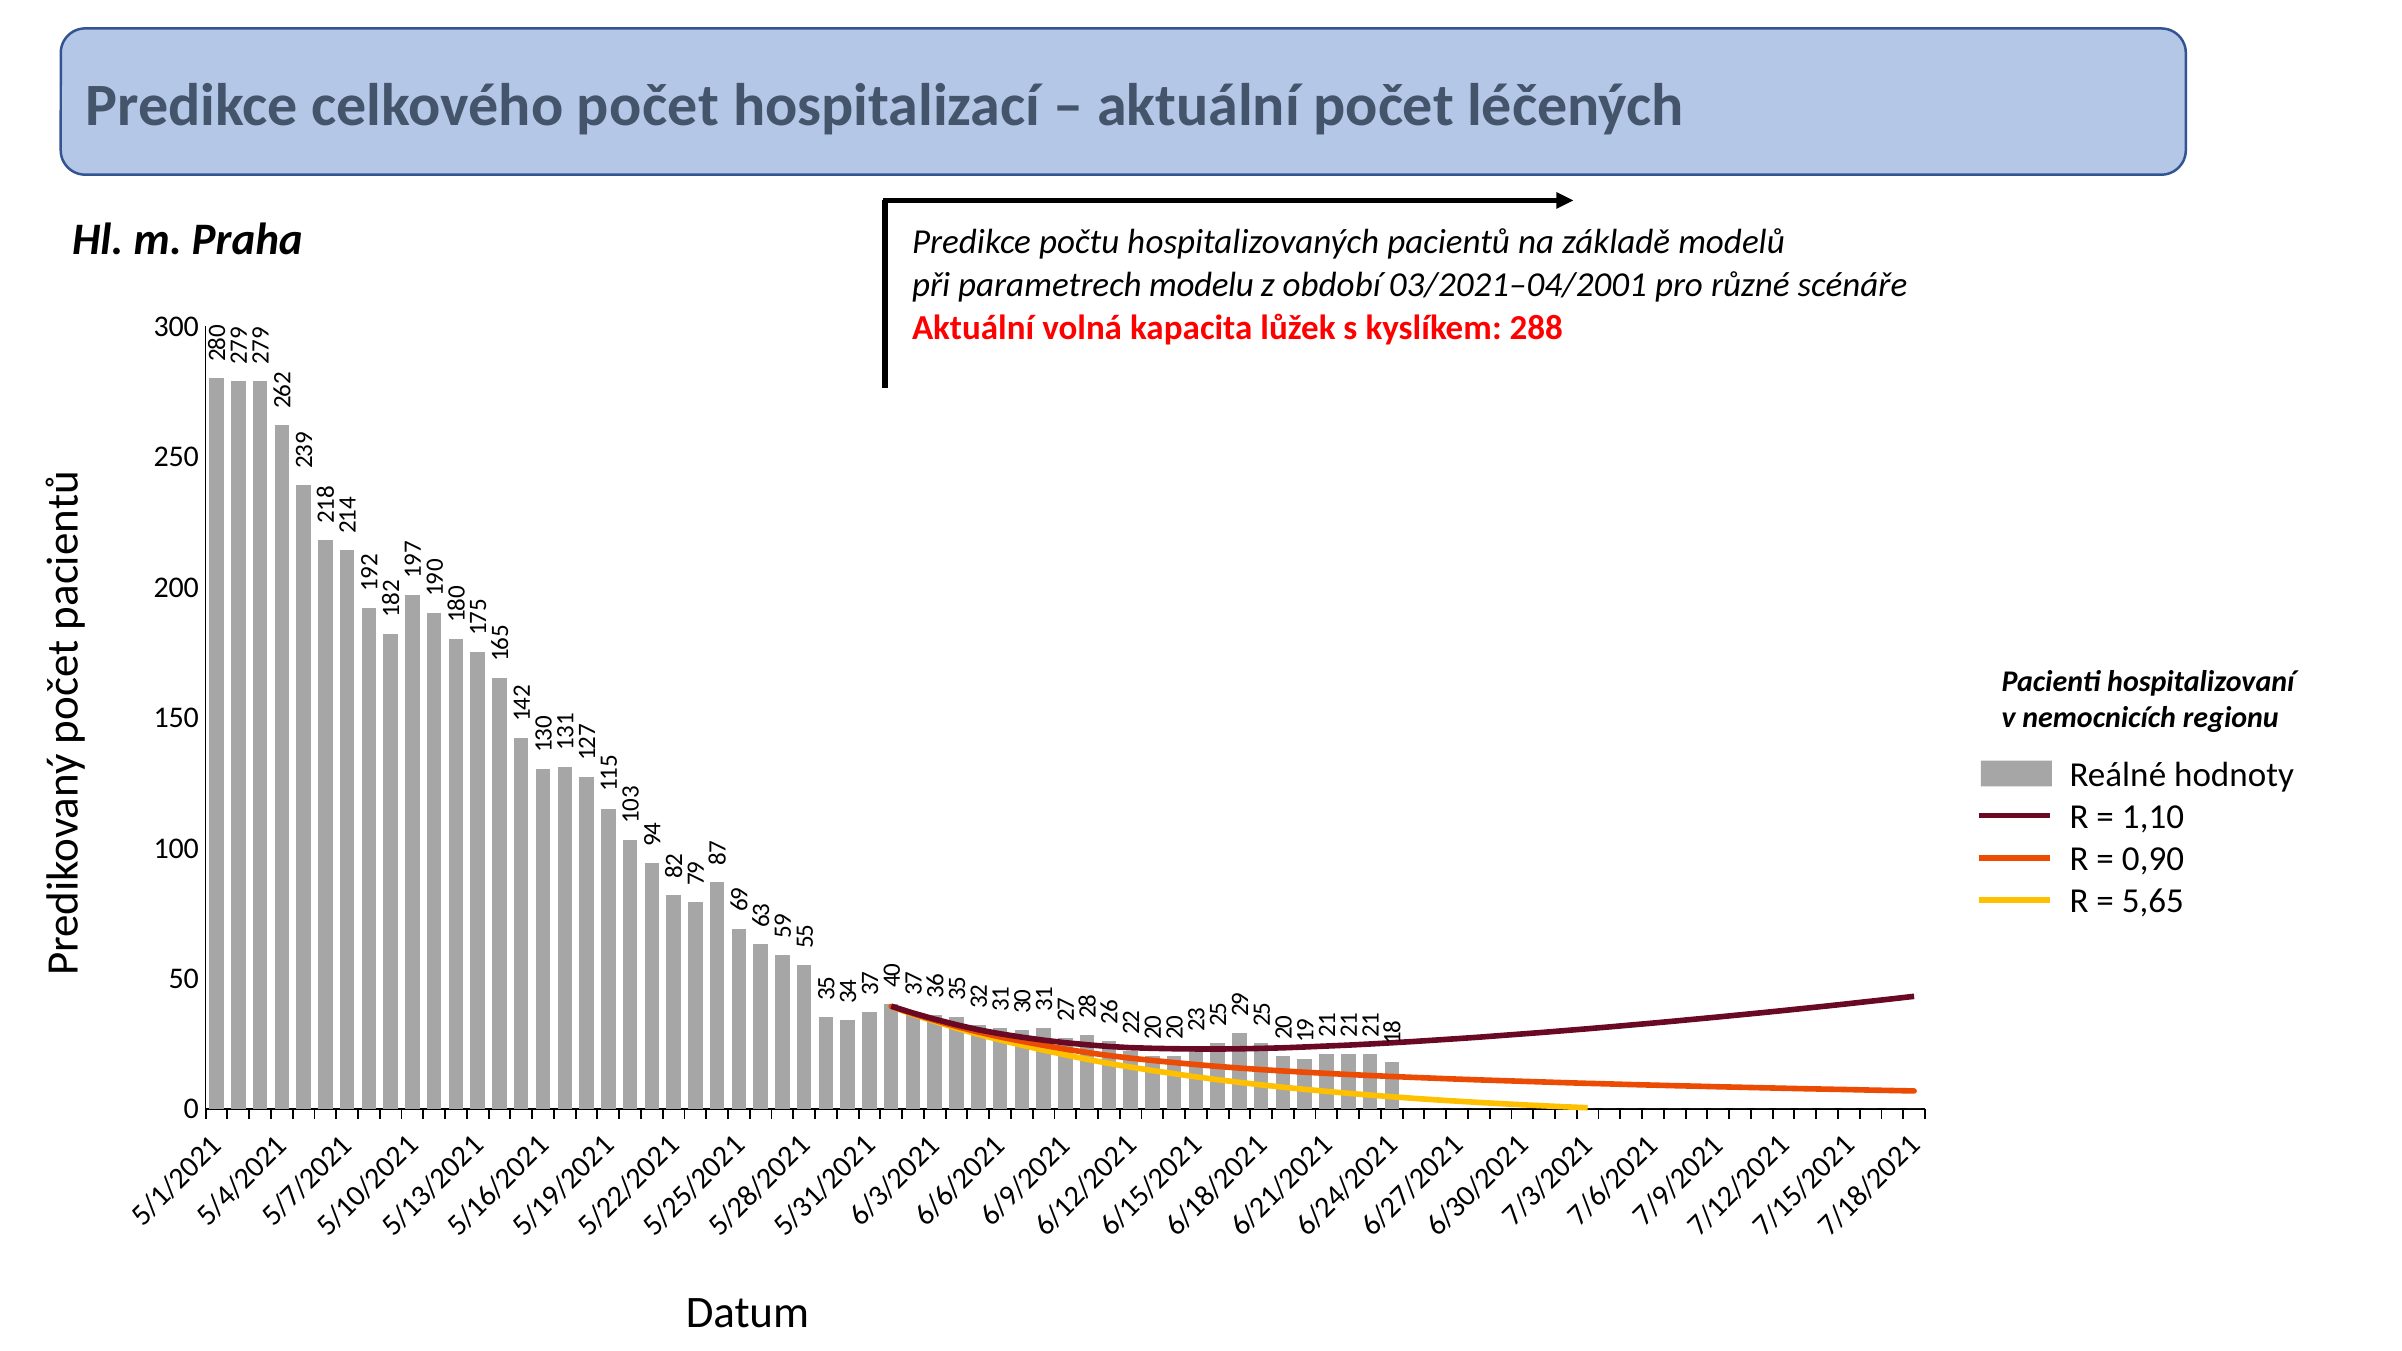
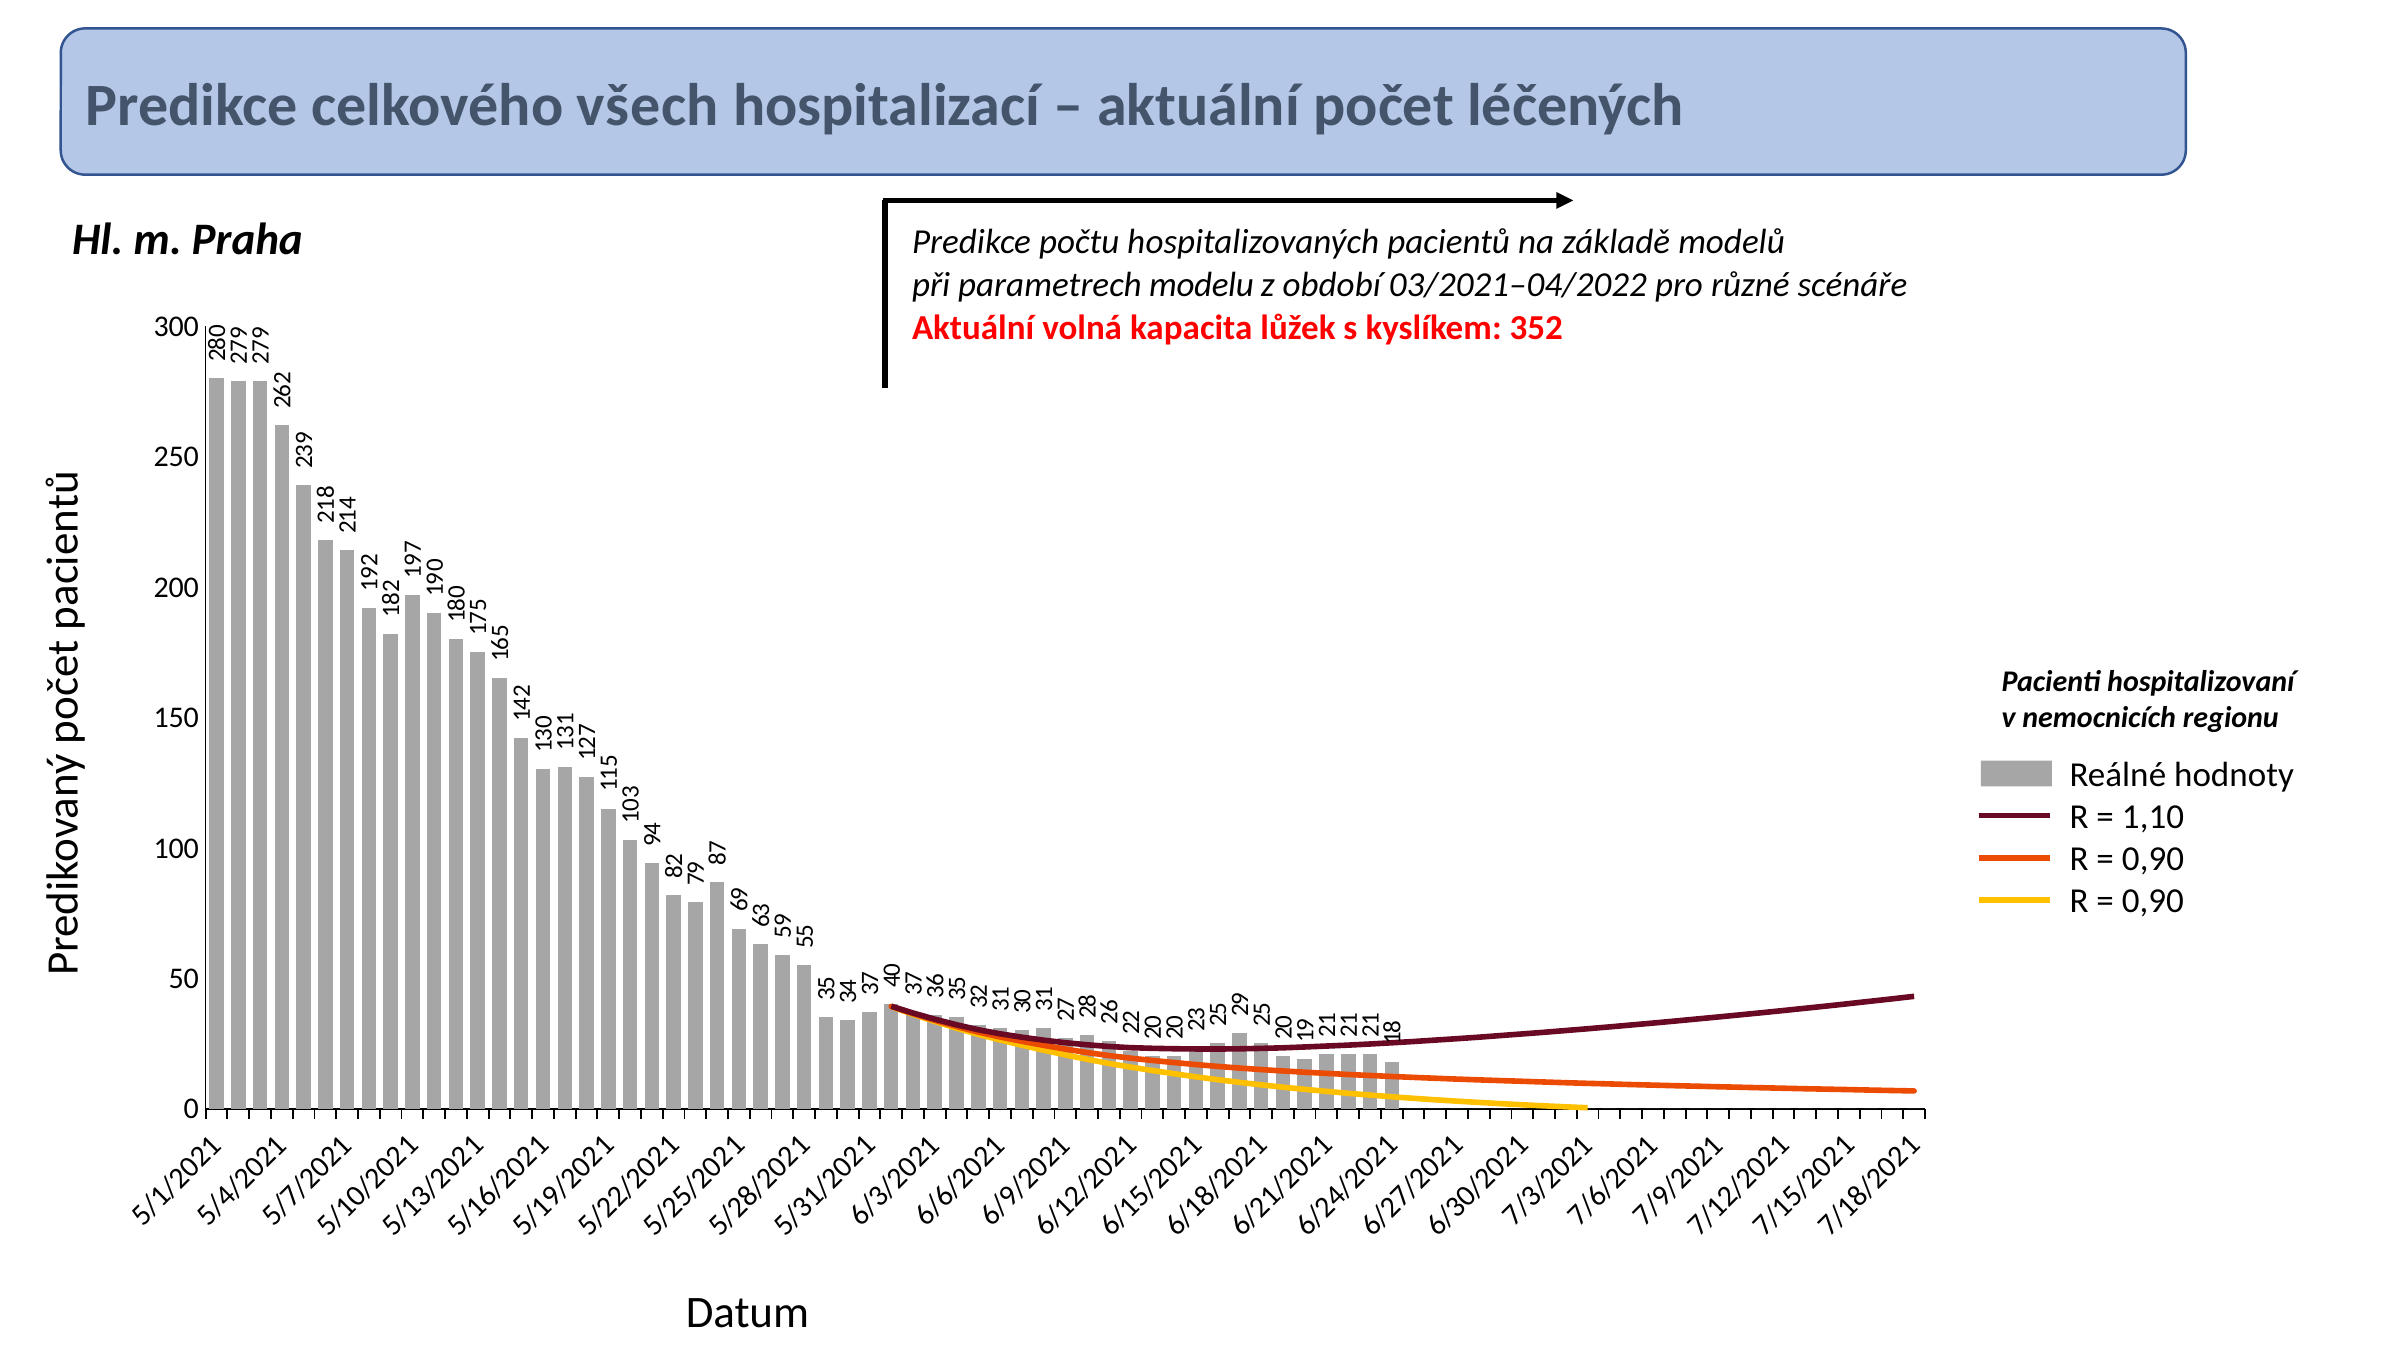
celkového počet: počet -> všech
03/2021–04/2001: 03/2021–04/2001 -> 03/2021–04/2022
288: 288 -> 352
5,65 at (2153, 901): 5,65 -> 0,90
